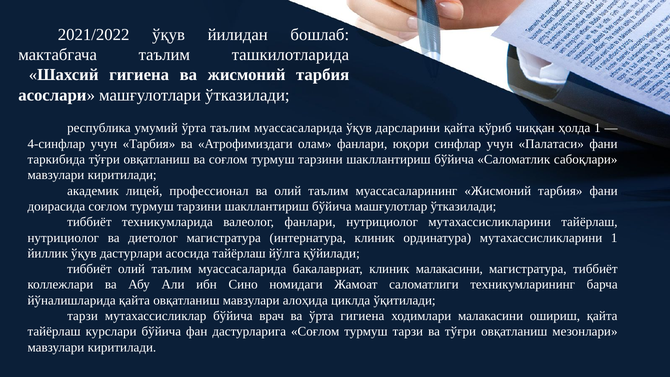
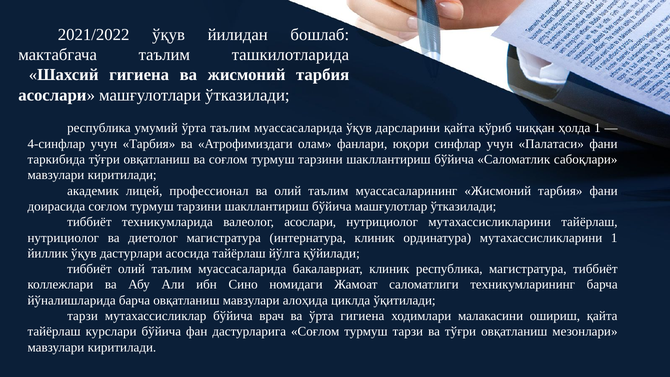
валеолог фанлари: фанлари -> асослари
клиник малакасини: малакасини -> республика
йўналишларида қайта: қайта -> барча
